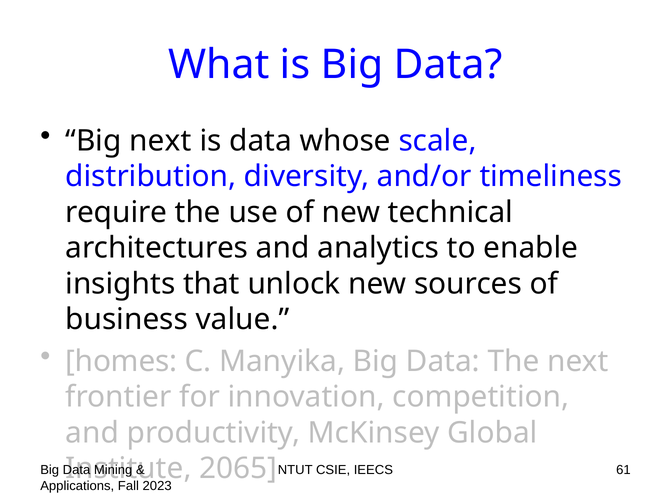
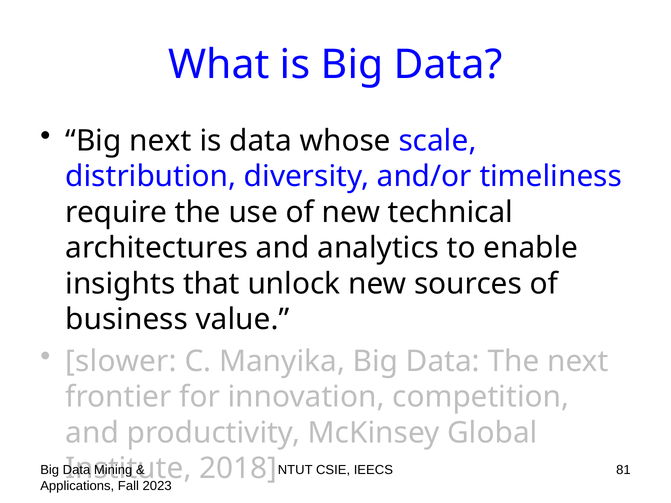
homes: homes -> slower
2065: 2065 -> 2018
61: 61 -> 81
